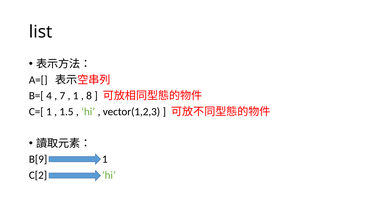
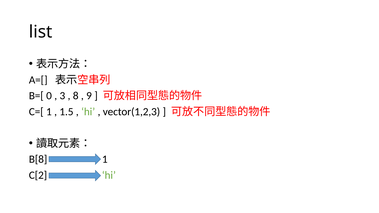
4: 4 -> 0
7: 7 -> 3
1 at (76, 96): 1 -> 8
8: 8 -> 9
B[9: B[9 -> B[8
